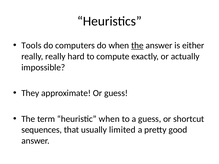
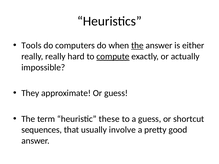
compute underline: none -> present
heuristic when: when -> these
limited: limited -> involve
